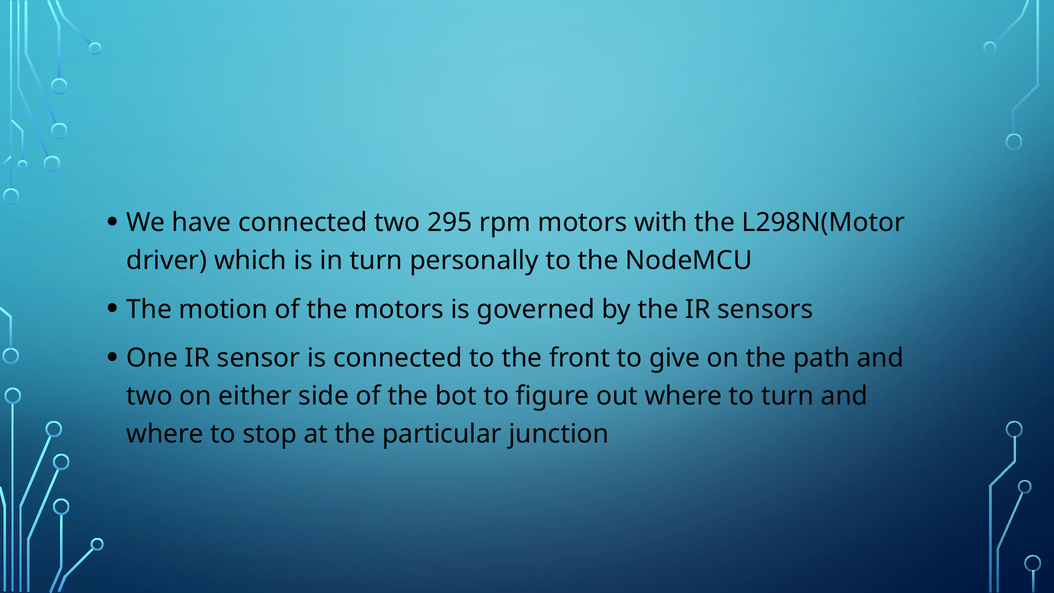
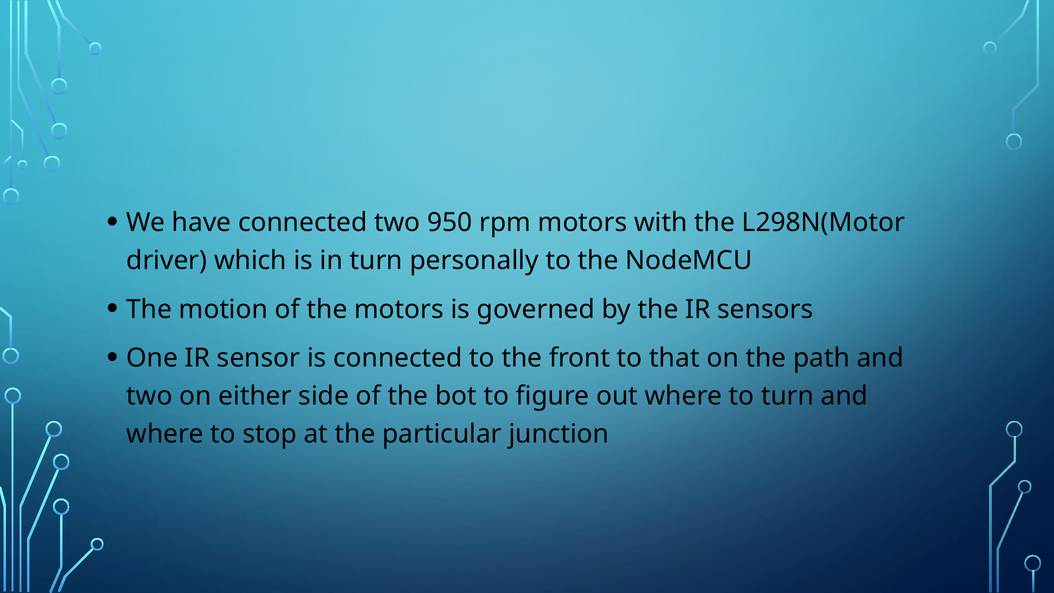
295: 295 -> 950
give: give -> that
